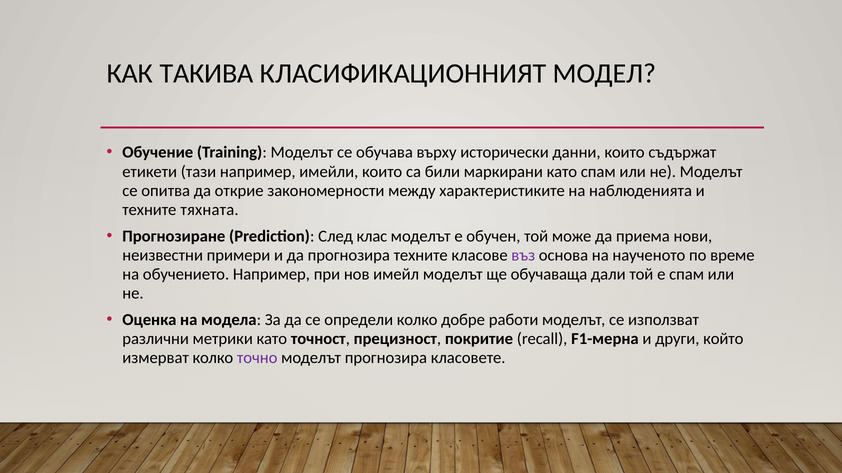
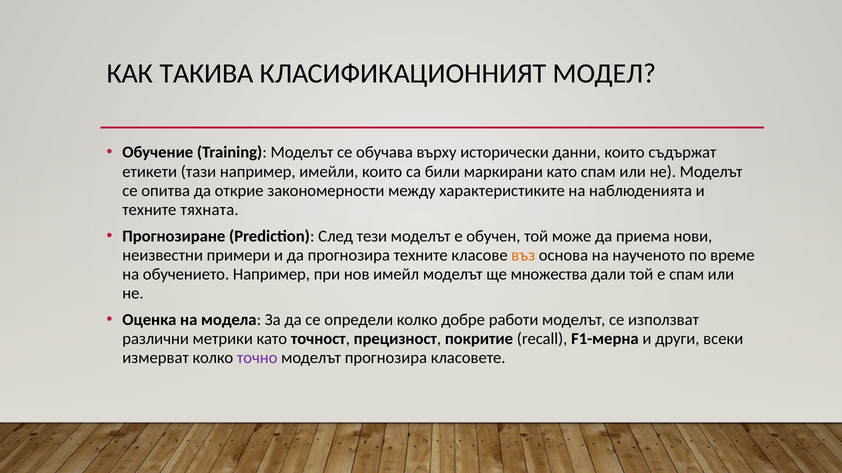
клас: клас -> тези
въз colour: purple -> orange
обучаваща: обучаваща -> множества
който: който -> всеки
